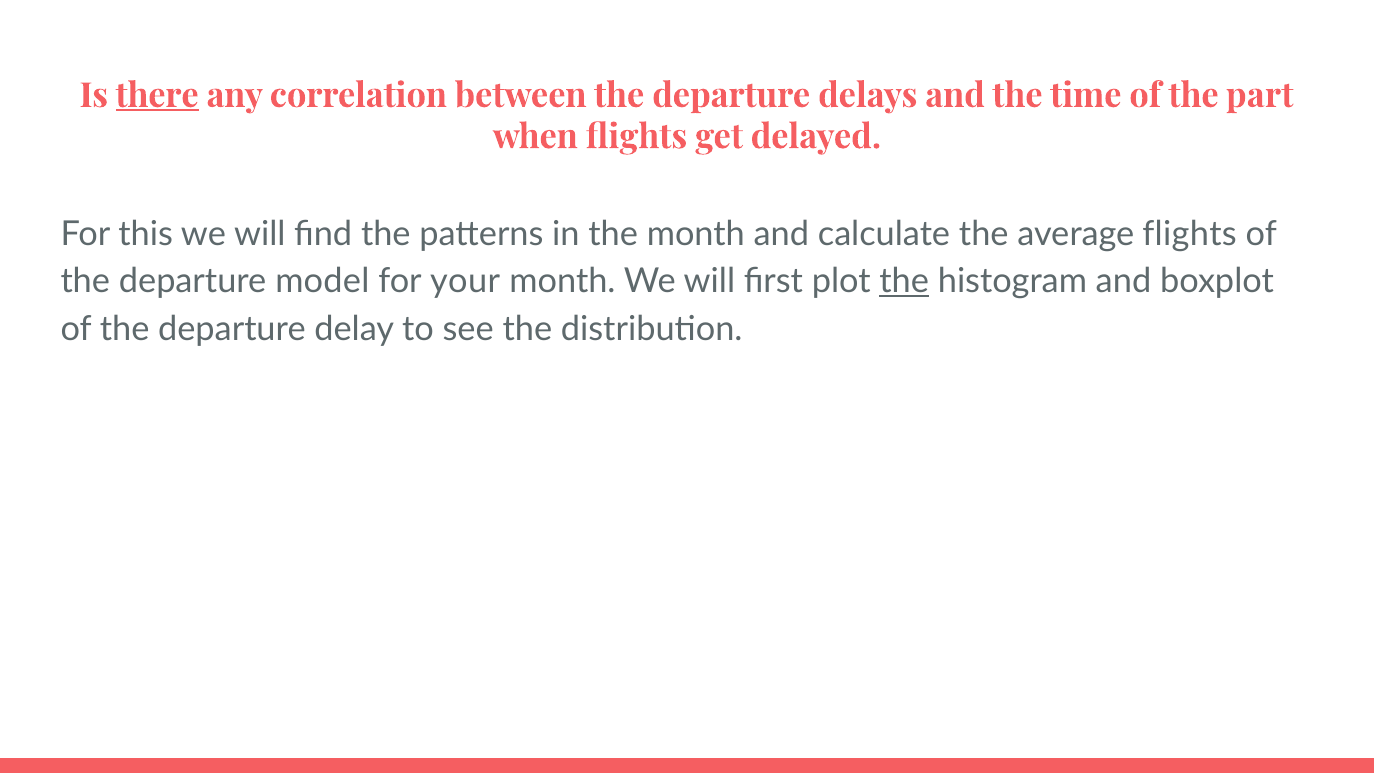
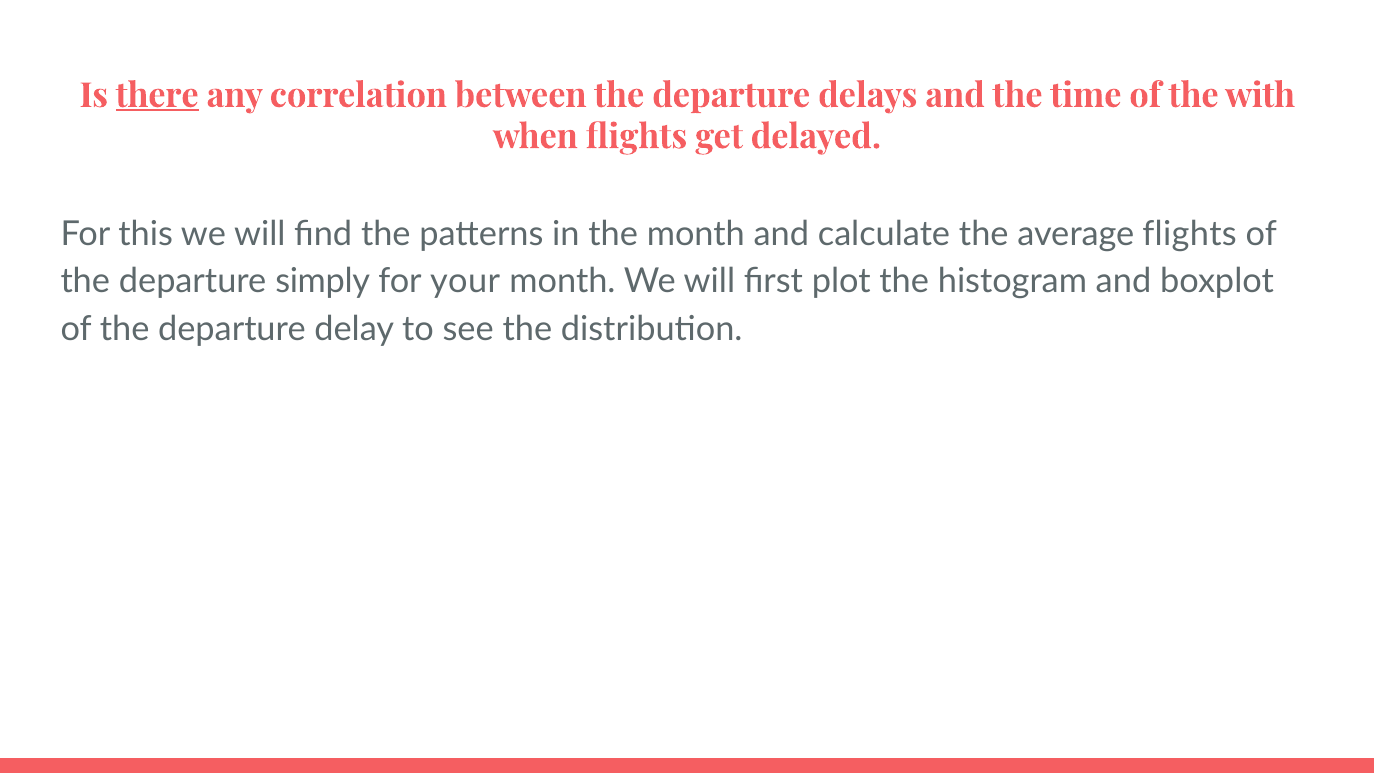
part: part -> with
model: model -> simply
the at (904, 281) underline: present -> none
